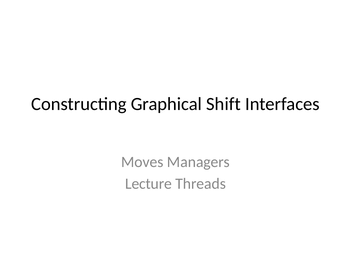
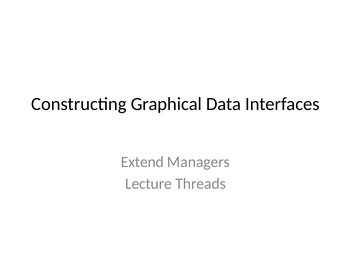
Shift: Shift -> Data
Moves: Moves -> Extend
